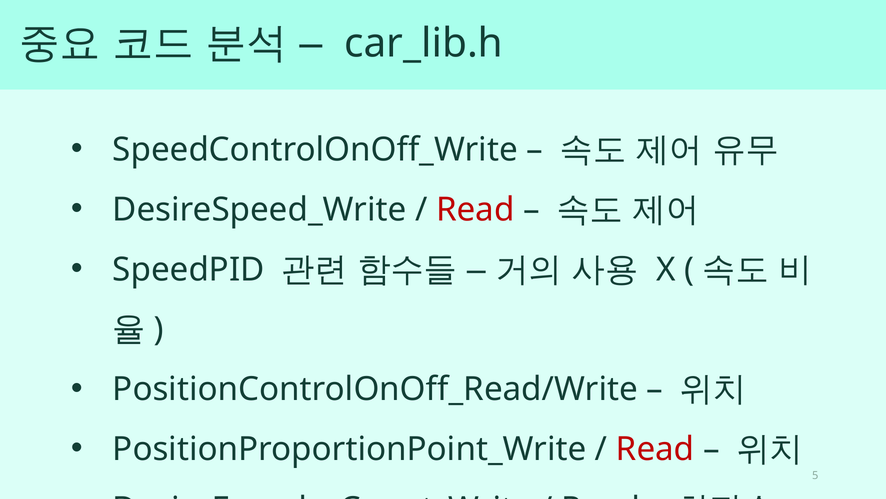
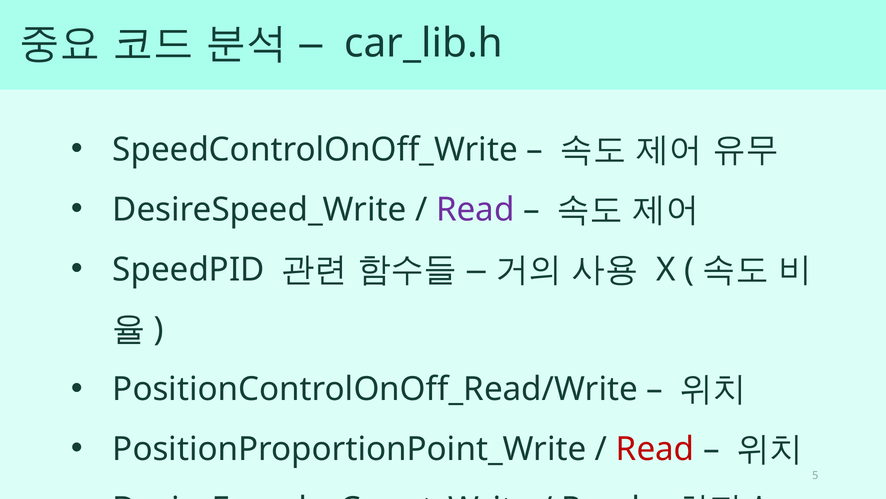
Read at (475, 209) colour: red -> purple
